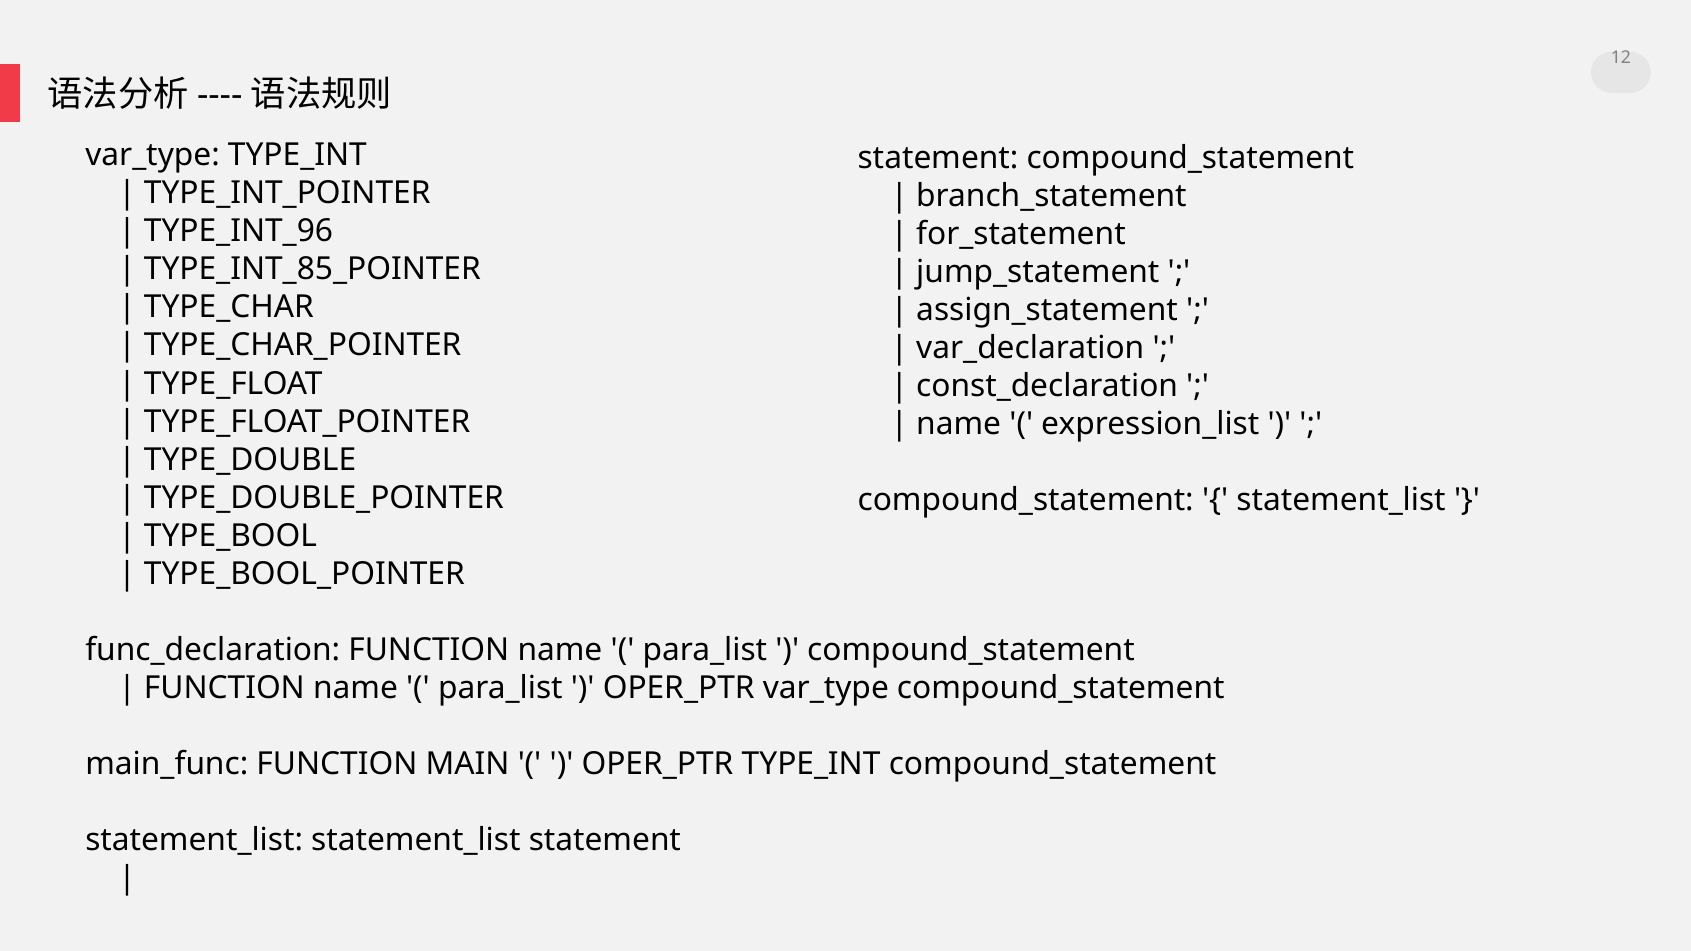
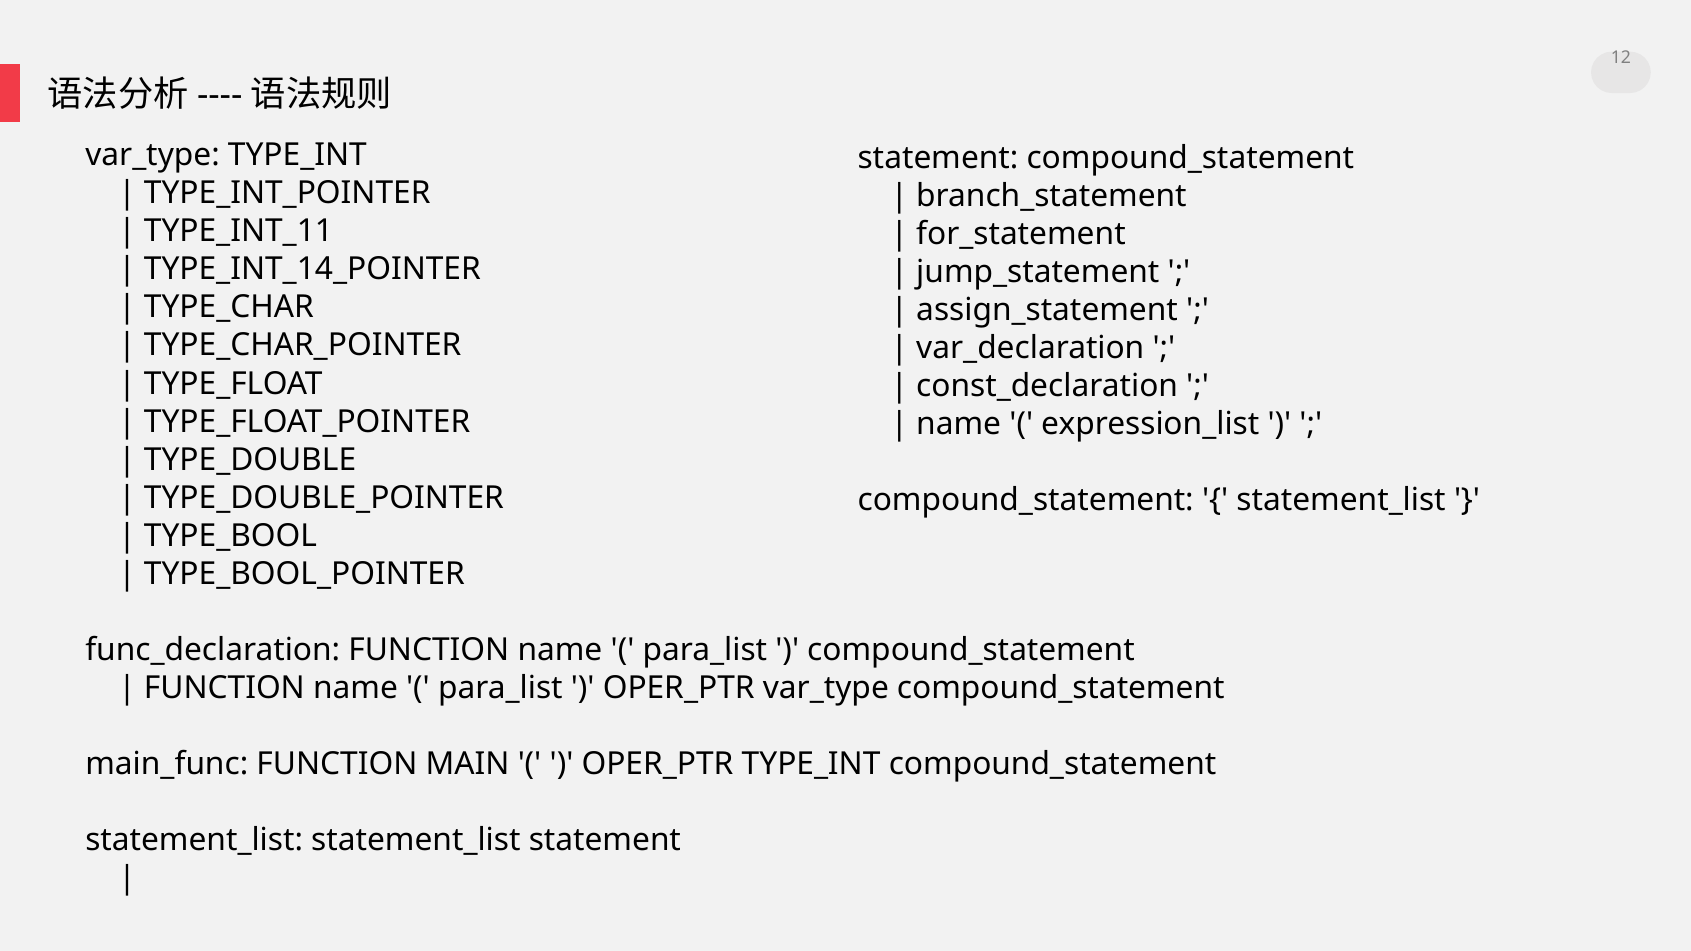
TYPE_INT_96: TYPE_INT_96 -> TYPE_INT_11
TYPE_INT_85_POINTER: TYPE_INT_85_POINTER -> TYPE_INT_14_POINTER
